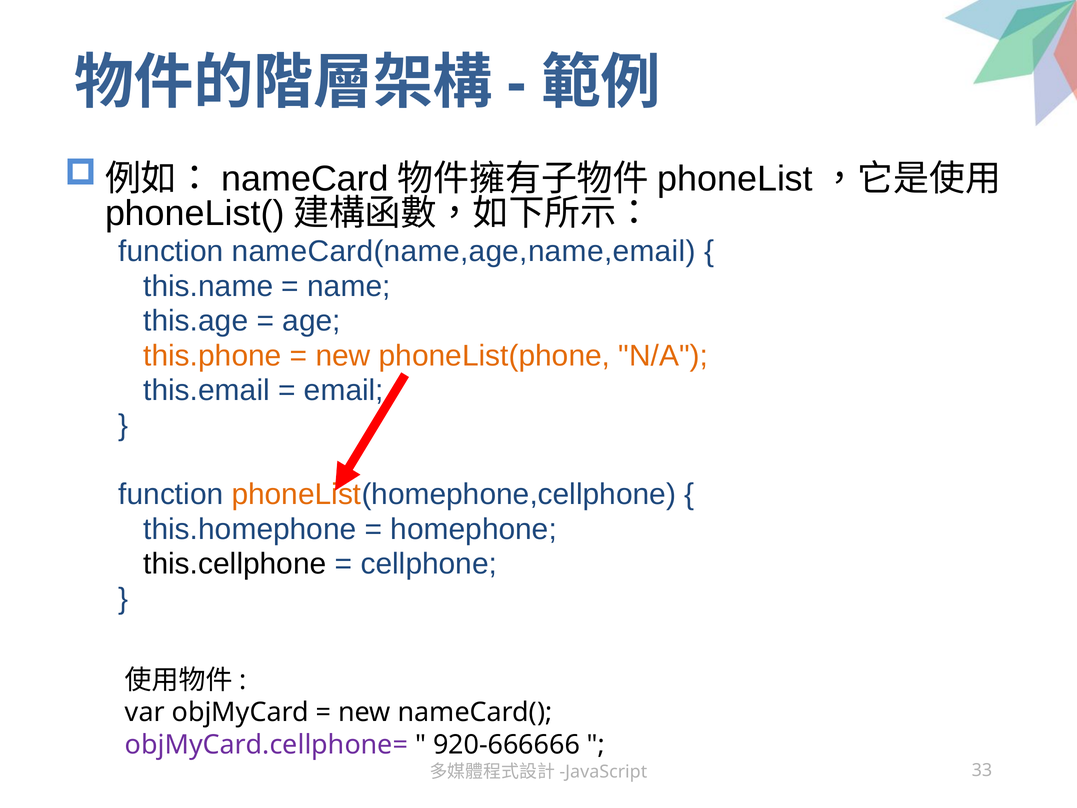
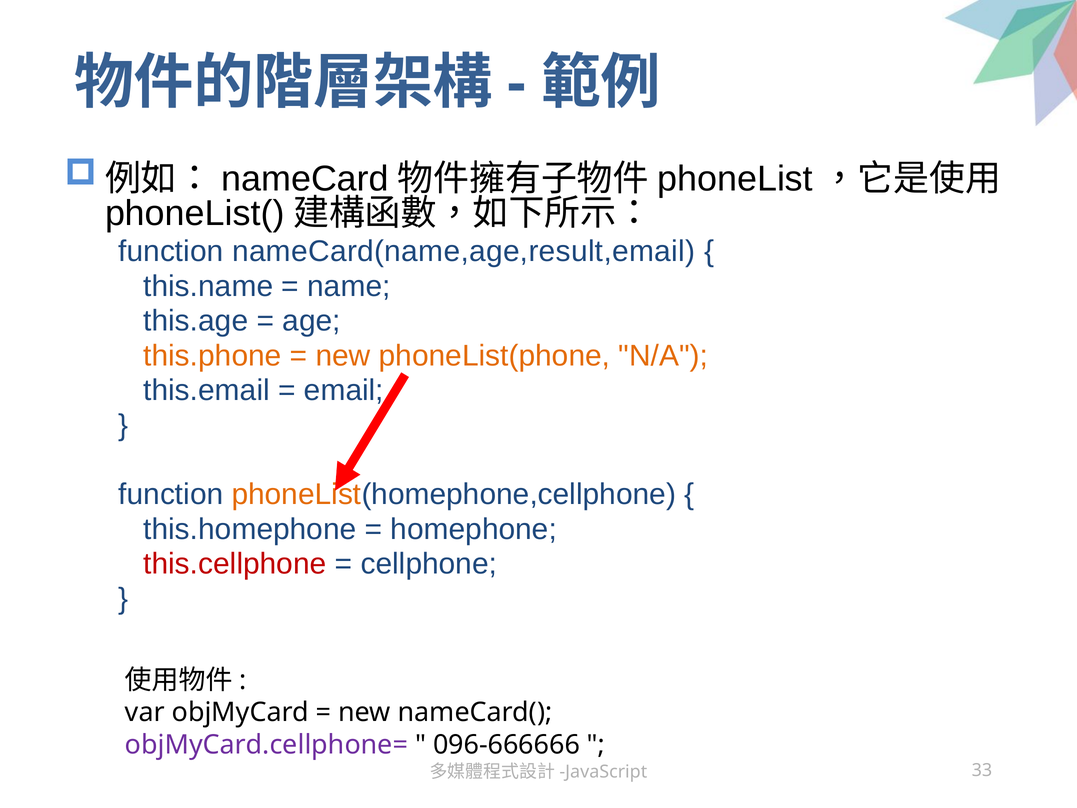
nameCard(name,age,name,email: nameCard(name,age,name,email -> nameCard(name,age,result,email
this.cellphone colour: black -> red
920-666666: 920-666666 -> 096-666666
